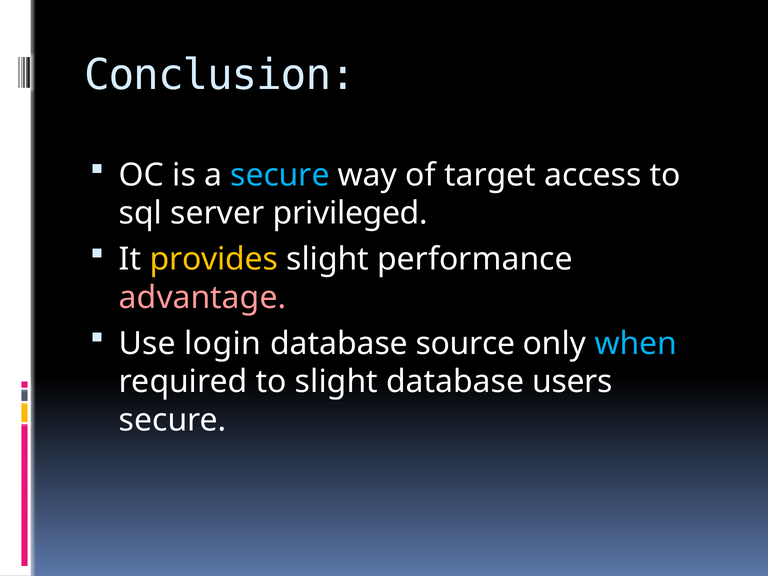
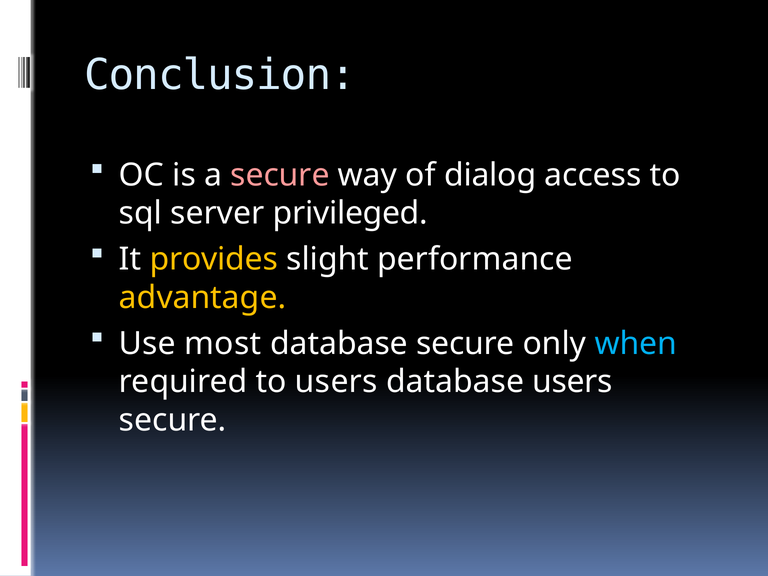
secure at (280, 175) colour: light blue -> pink
target: target -> dialog
advantage colour: pink -> yellow
login: login -> most
database source: source -> secure
to slight: slight -> users
